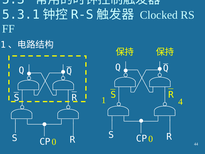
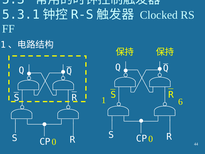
4: 4 -> 6
